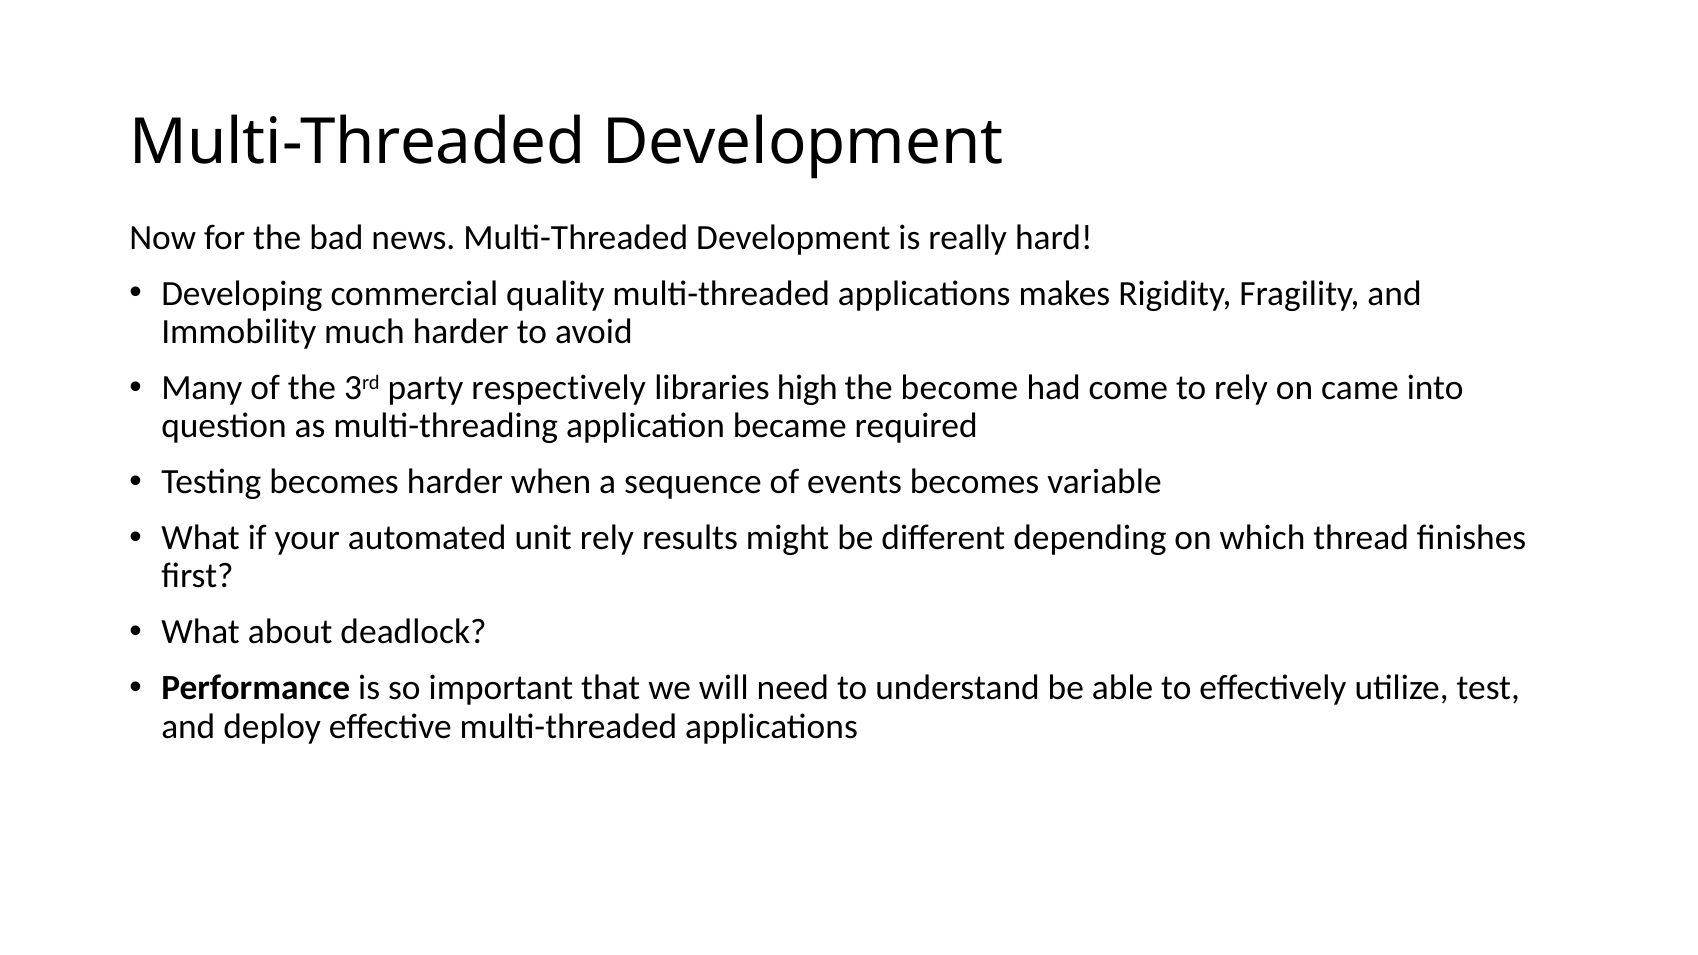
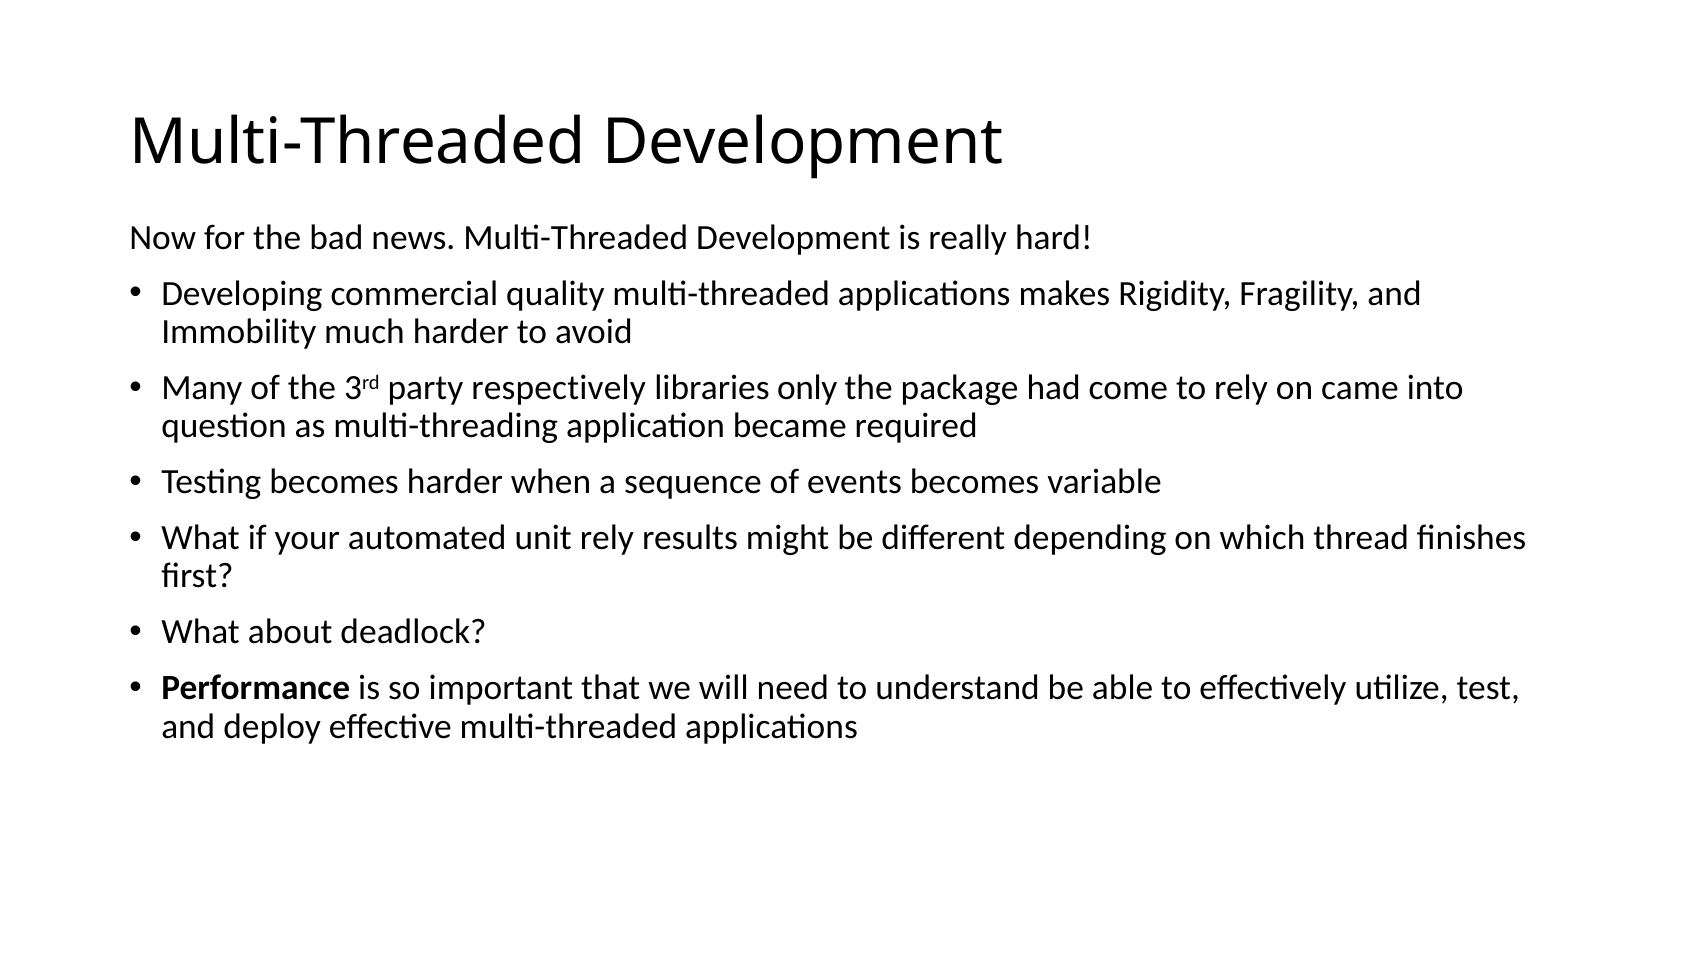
high: high -> only
become: become -> package
